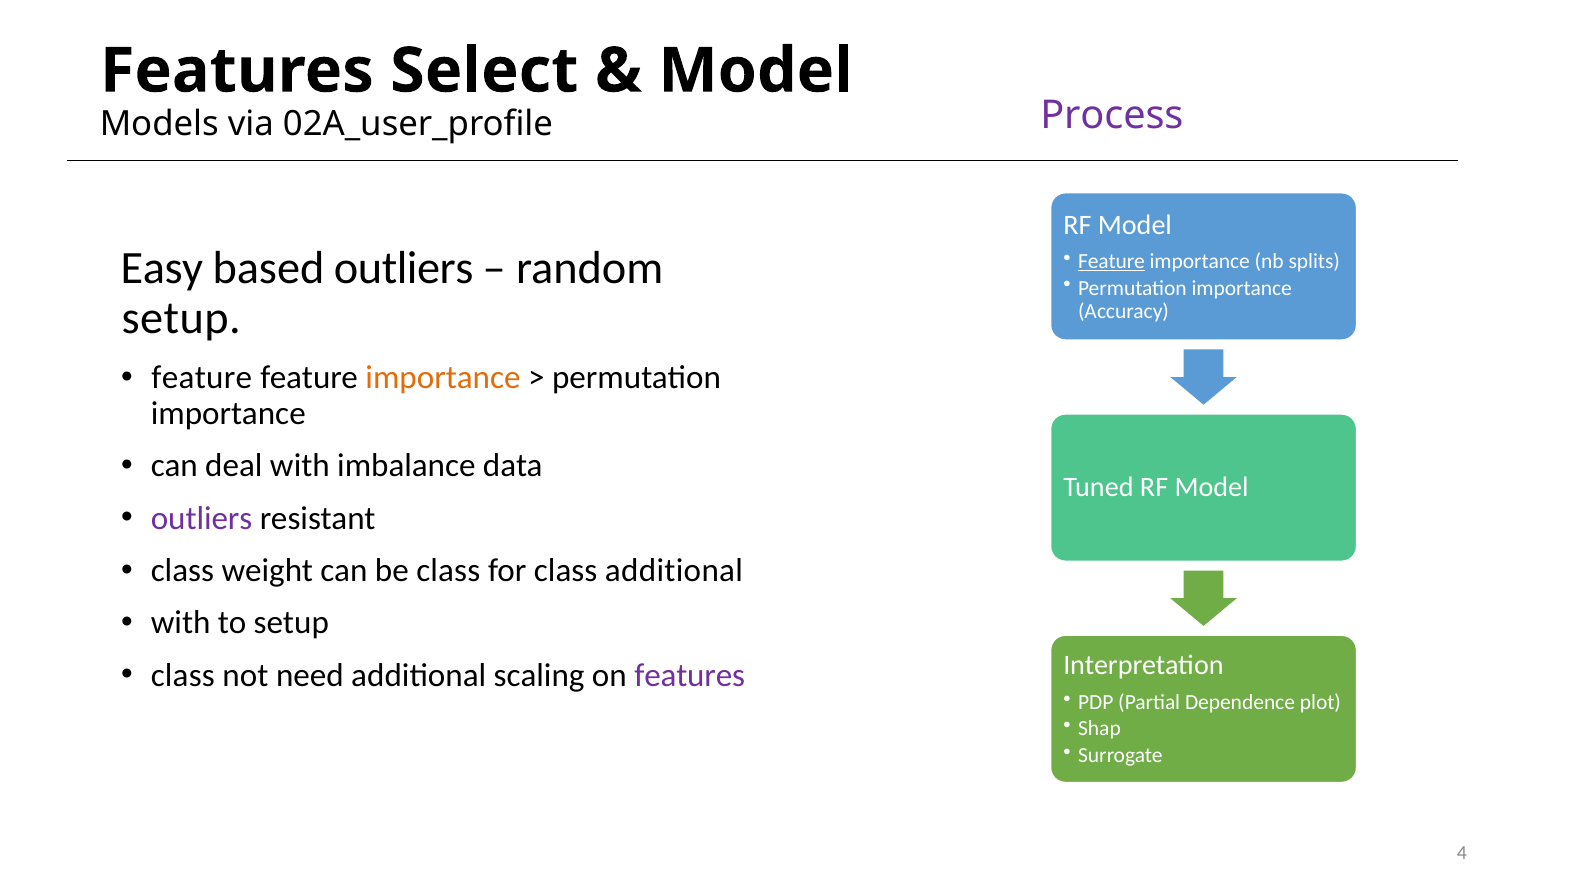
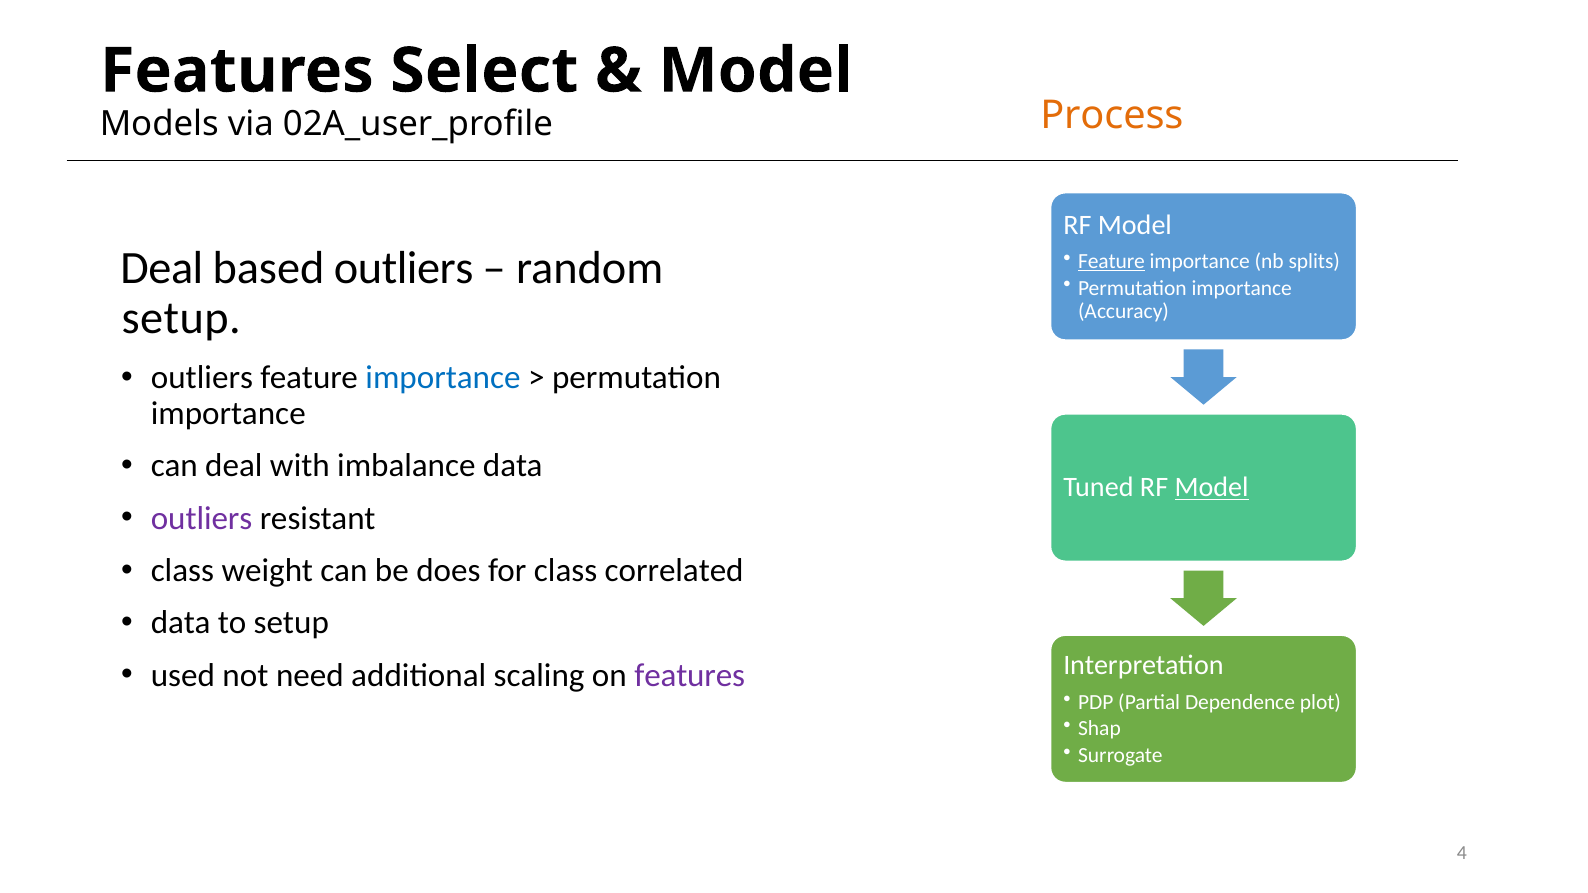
Process colour: purple -> orange
Easy at (162, 268): Easy -> Deal
feature at (202, 378): feature -> outliers
importance at (443, 378) colour: orange -> blue
Model at (1212, 488) underline: none -> present
be class: class -> does
class additional: additional -> correlated
with at (181, 623): with -> data
class at (183, 675): class -> used
